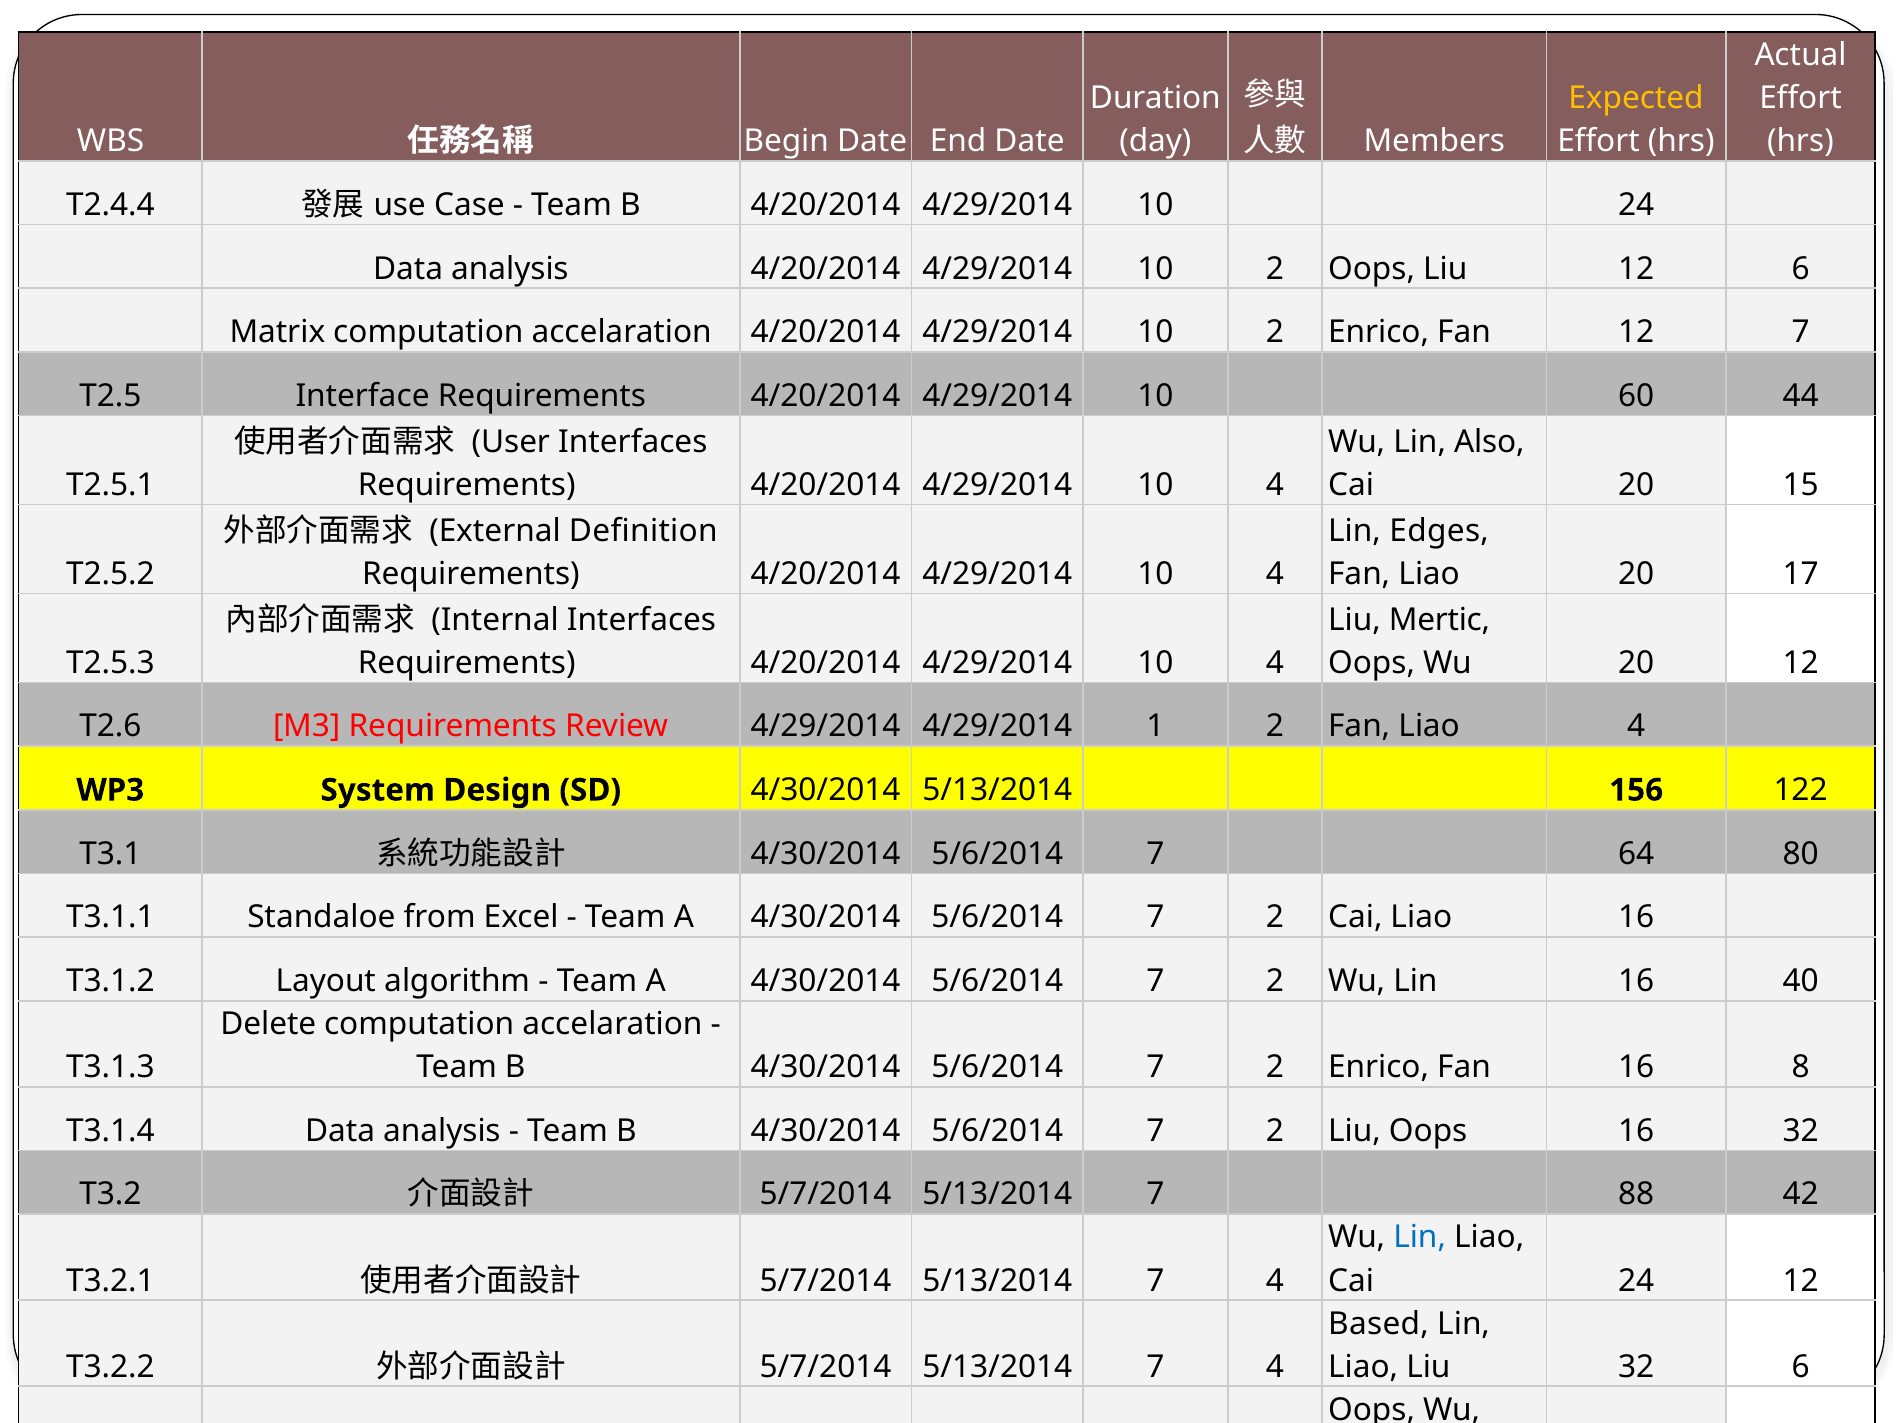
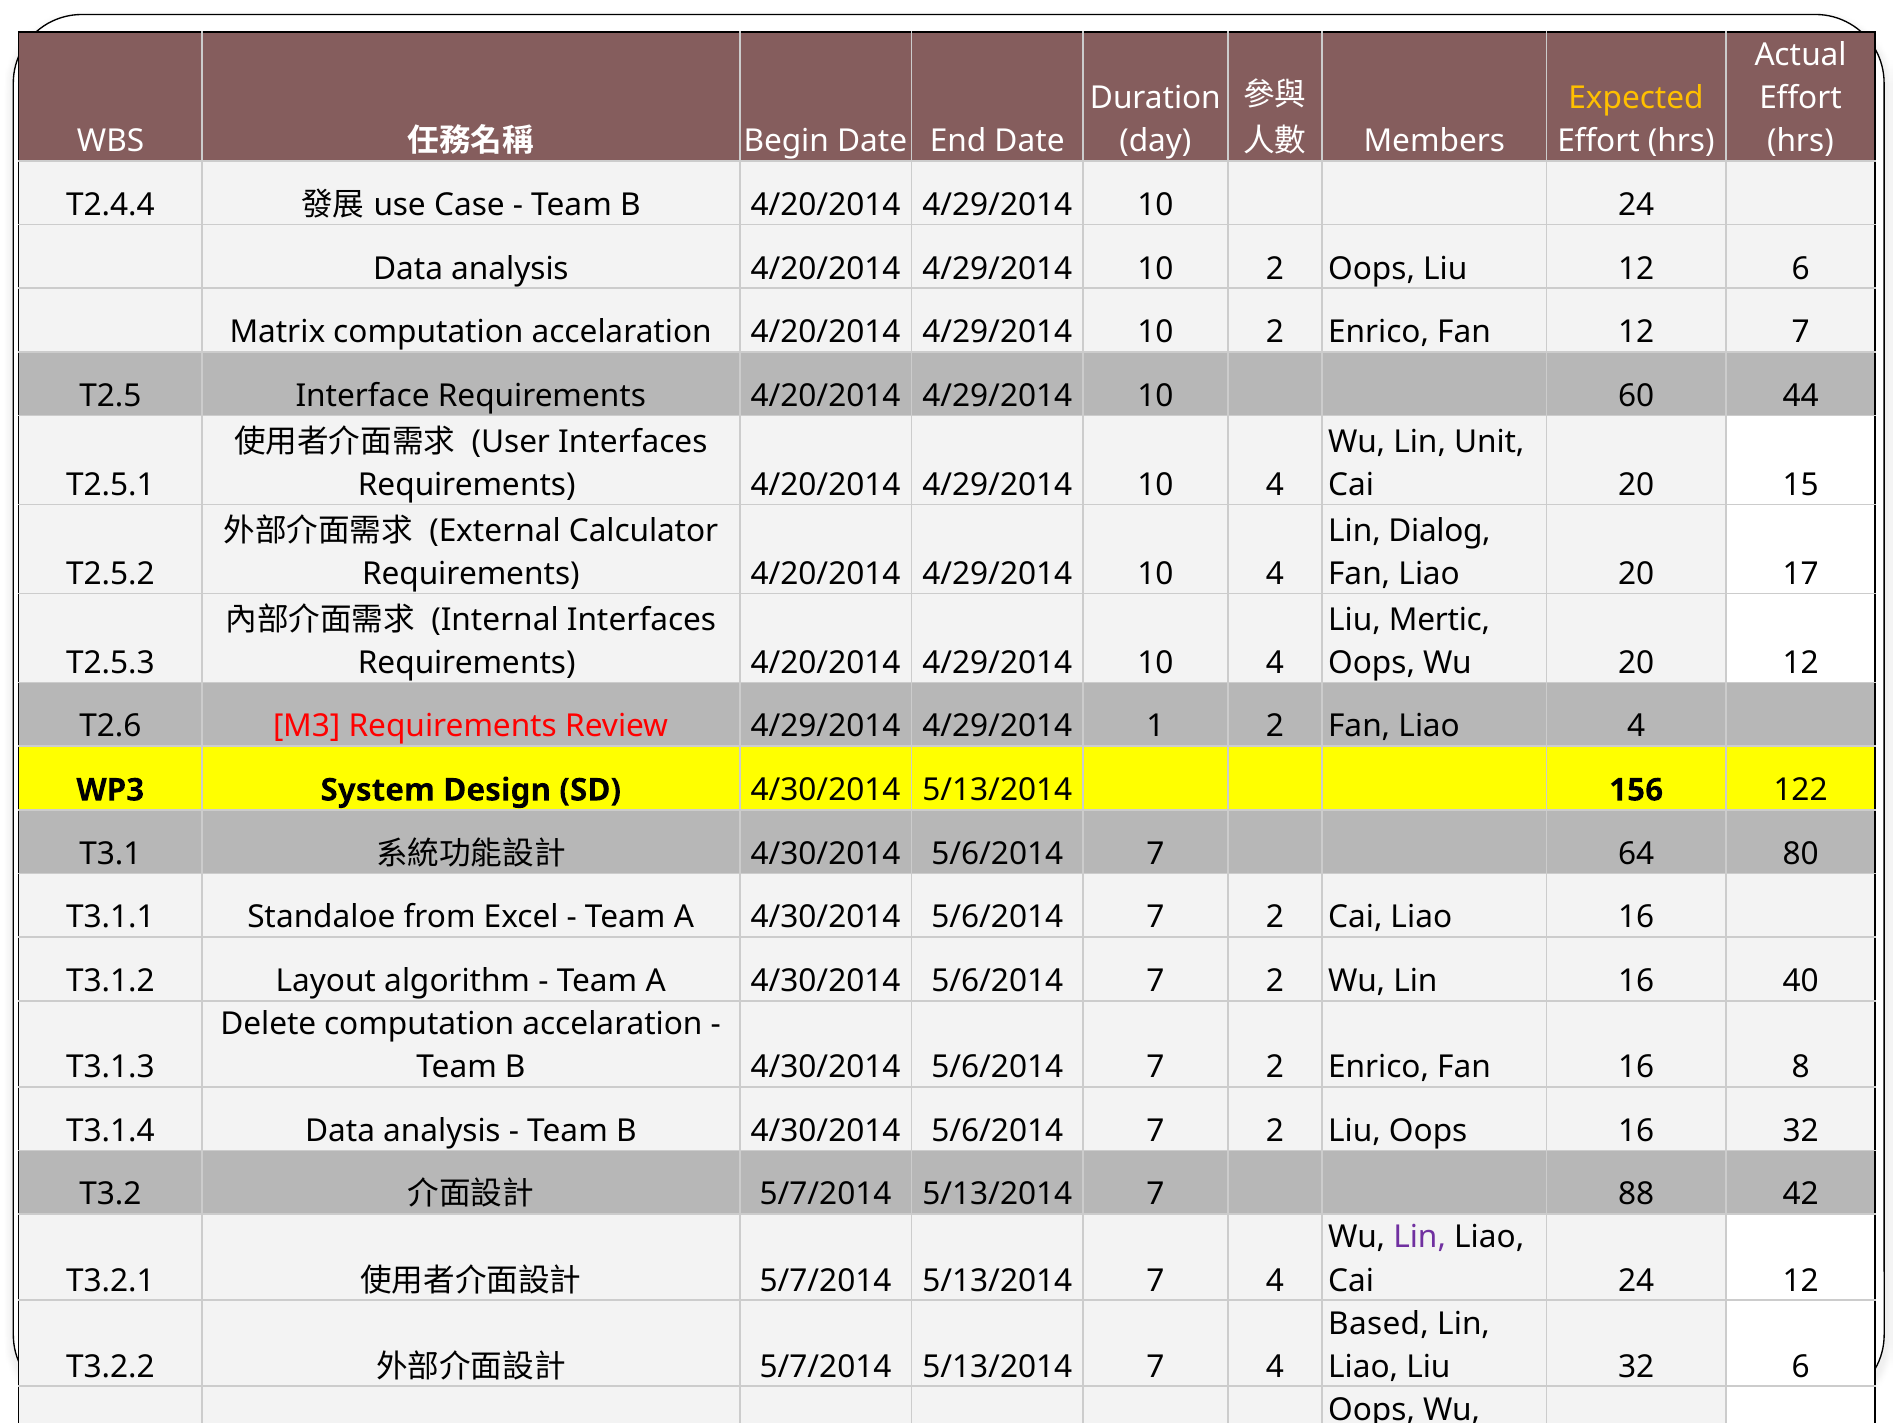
Also: Also -> Unit
Definition: Definition -> Calculator
Edges: Edges -> Dialog
Lin at (1420, 1238) colour: blue -> purple
